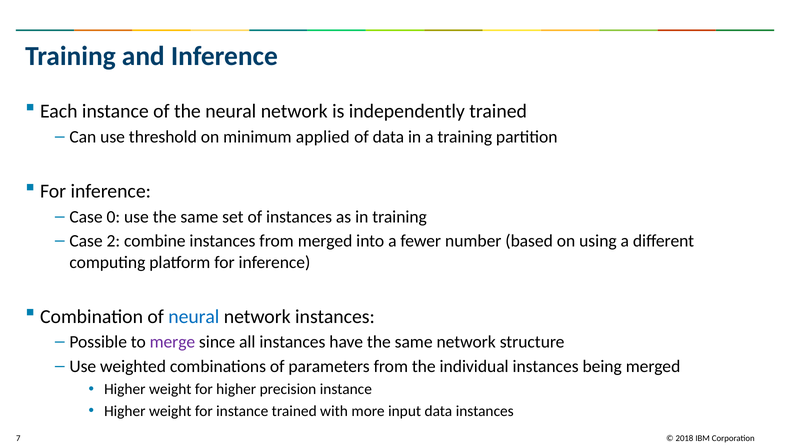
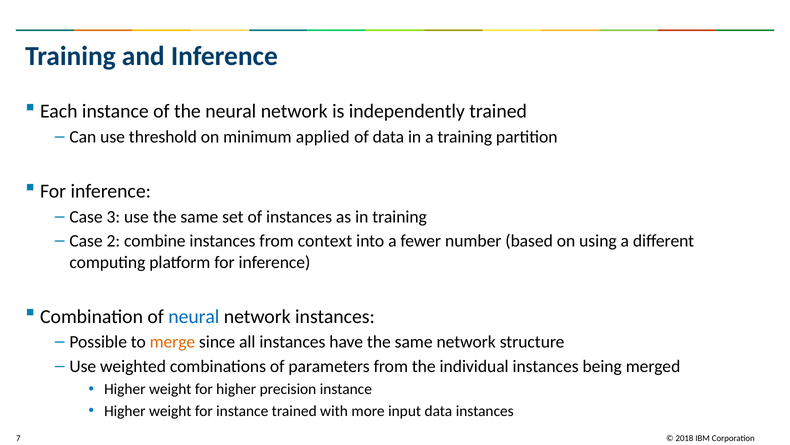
0: 0 -> 3
from merged: merged -> context
merge colour: purple -> orange
